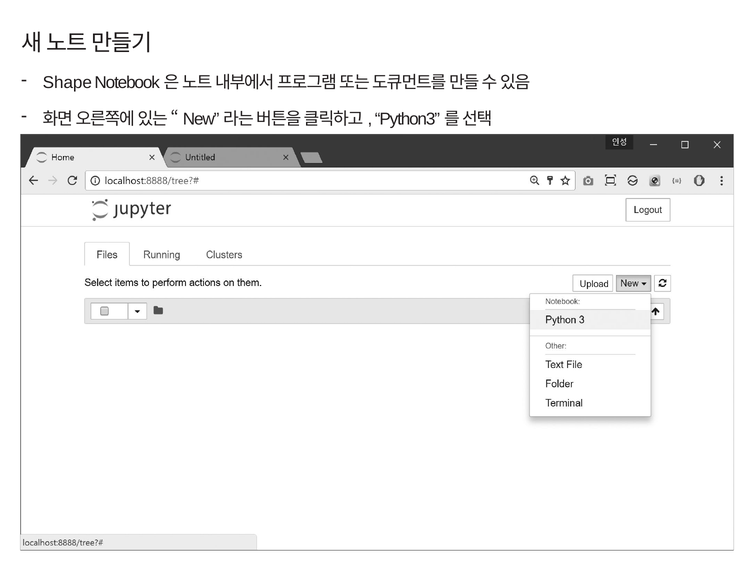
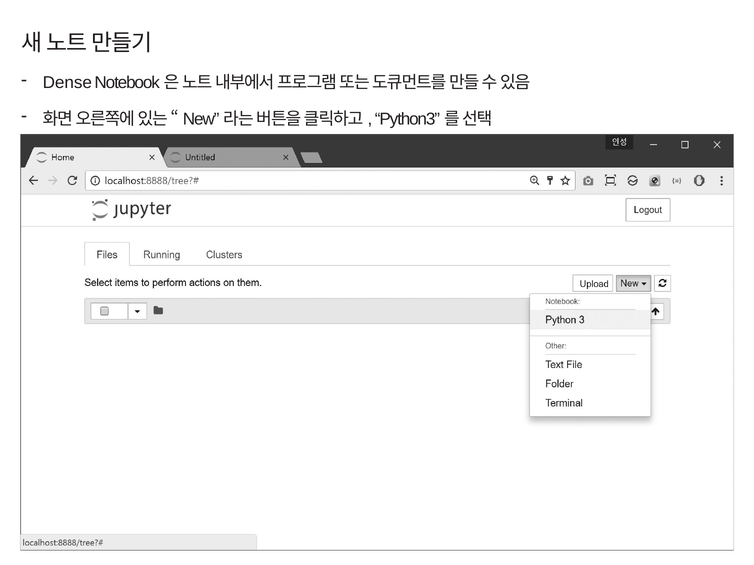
Shape: Shape -> Dense
